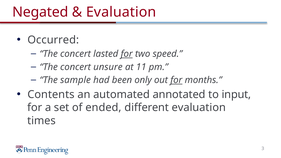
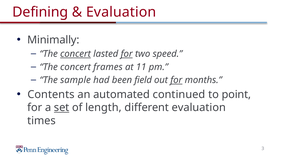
Negated: Negated -> Defining
Occurred: Occurred -> Minimally
concert at (76, 54) underline: none -> present
unsure: unsure -> frames
only: only -> field
annotated: annotated -> continued
input: input -> point
set underline: none -> present
ended: ended -> length
